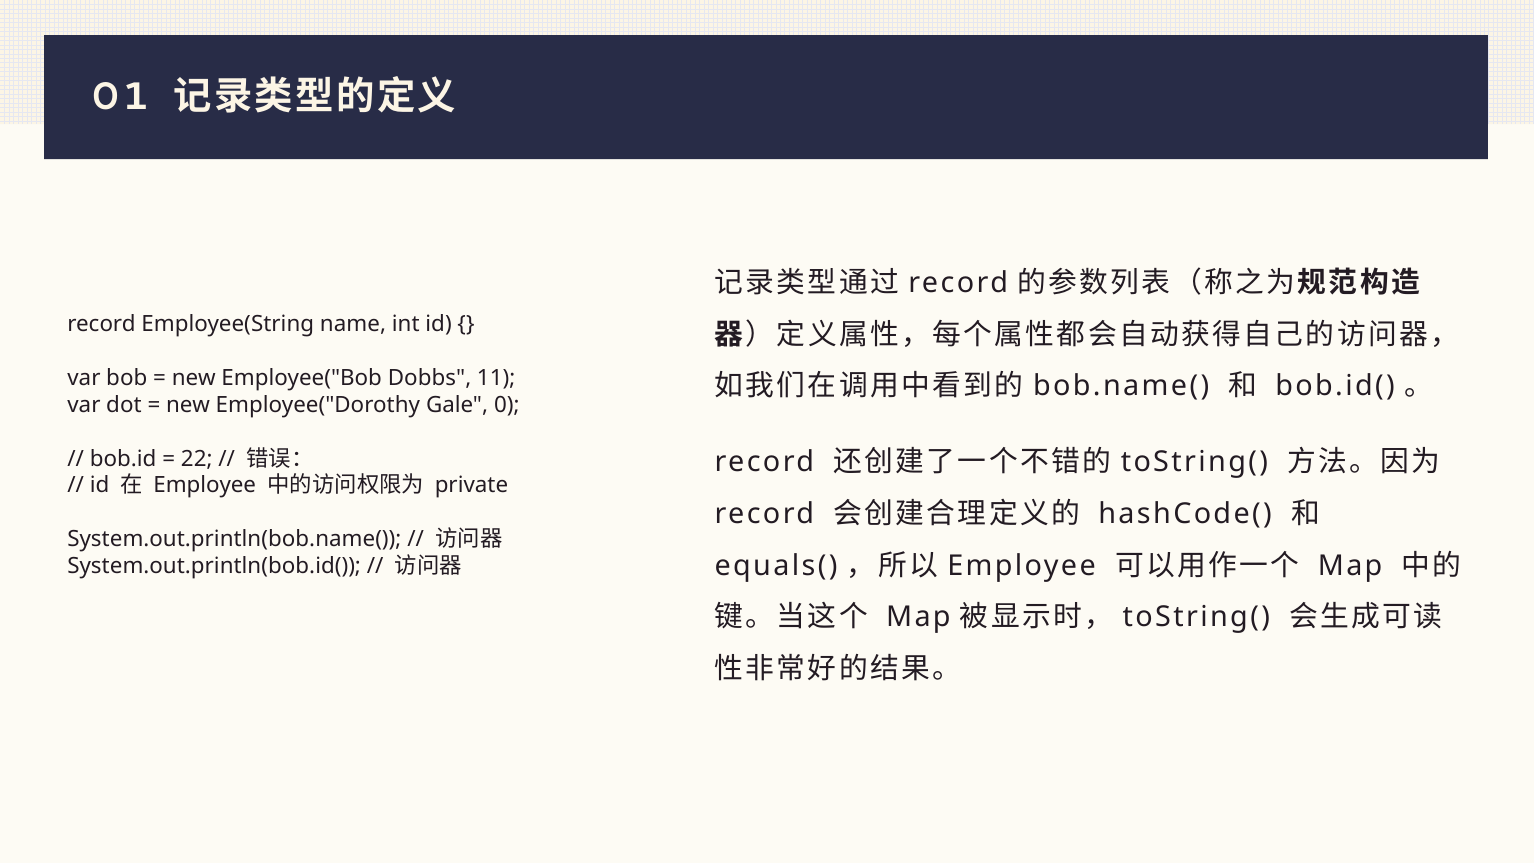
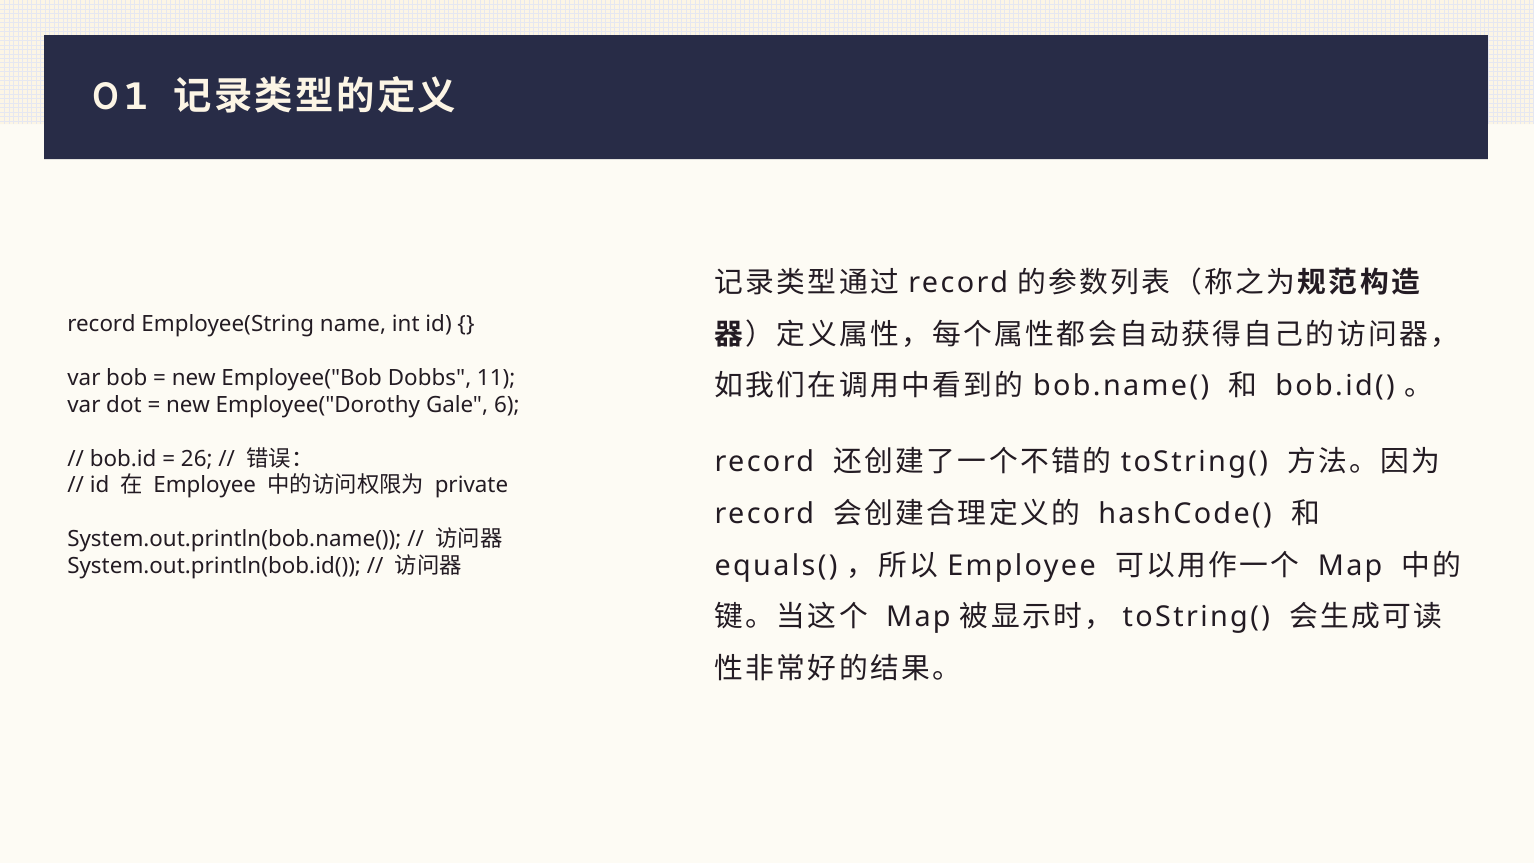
0: 0 -> 6
22: 22 -> 26
